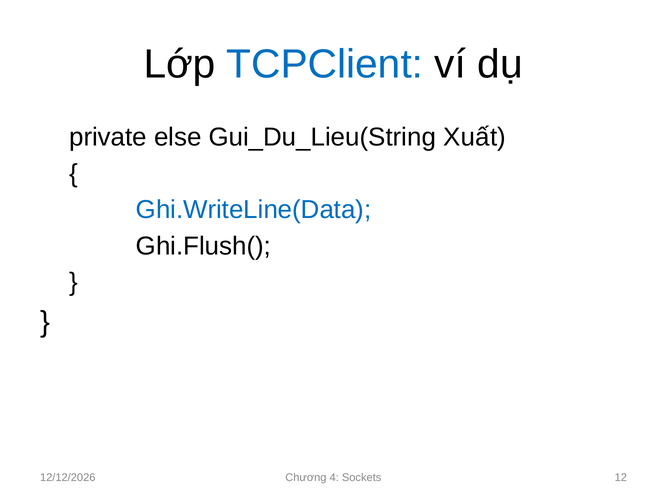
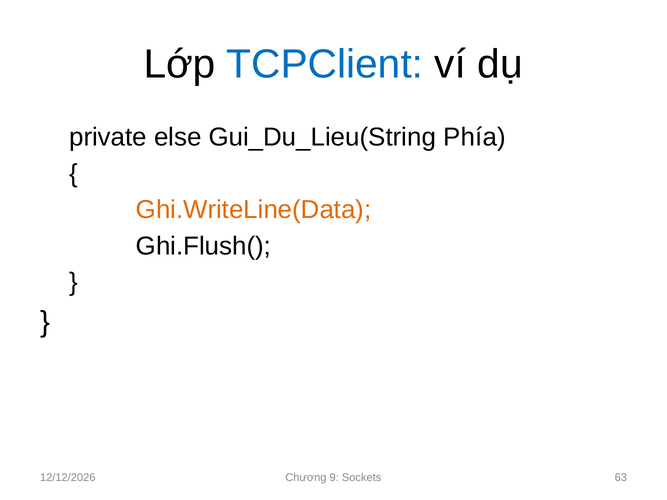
Xuất: Xuất -> Phía
Ghi.WriteLine(Data colour: blue -> orange
4: 4 -> 9
12: 12 -> 63
